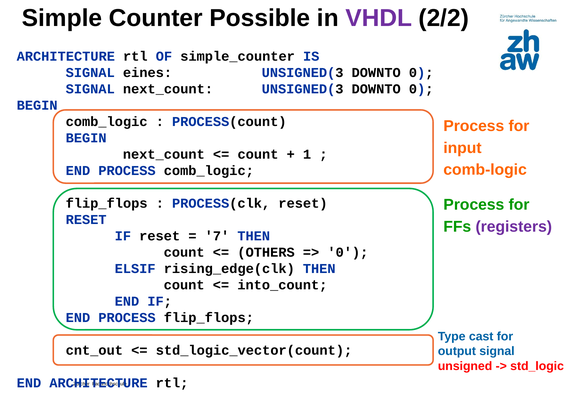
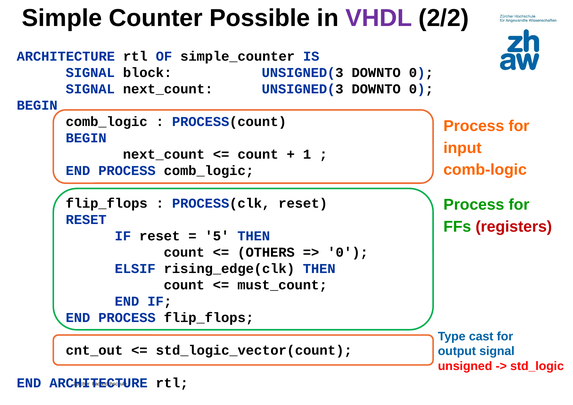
eines: eines -> block
registers colour: purple -> red
7: 7 -> 5
into_count: into_count -> must_count
